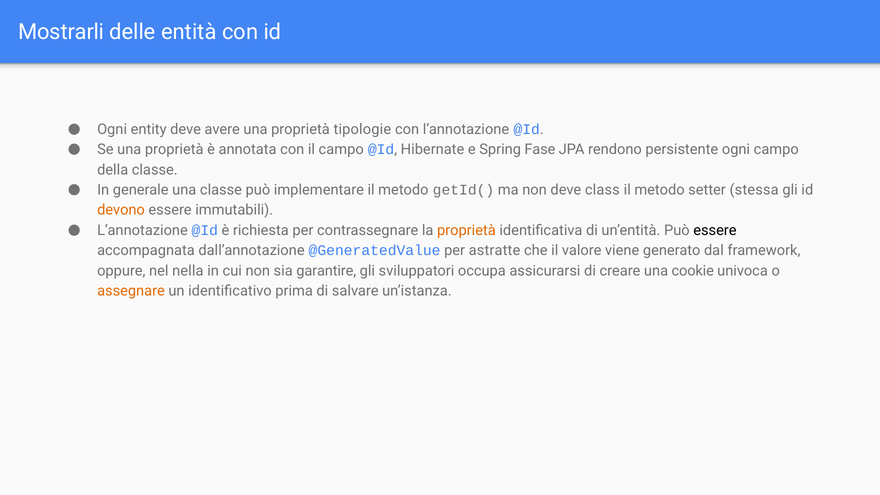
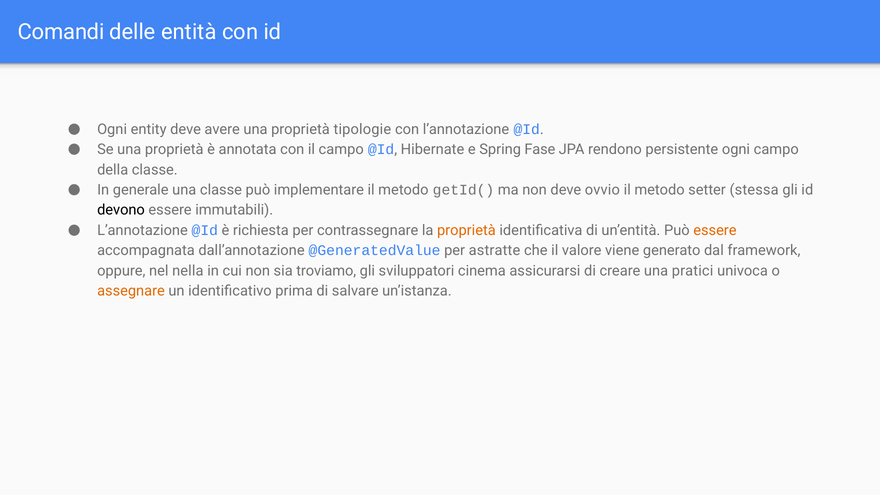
Mostrarli: Mostrarli -> Comandi
class: class -> ovvio
devono colour: orange -> black
essere at (715, 230) colour: black -> orange
garantire: garantire -> troviamo
occupa: occupa -> cinema
cookie: cookie -> pratici
